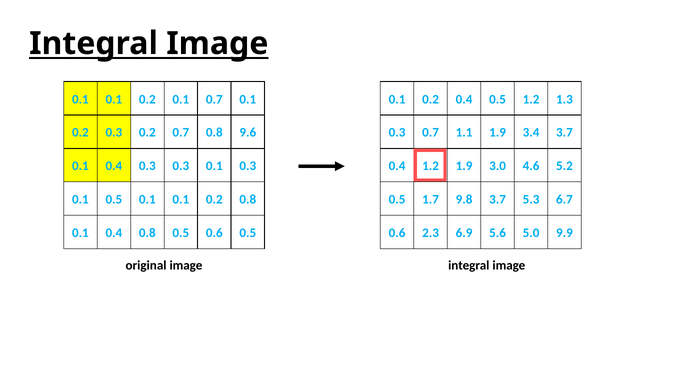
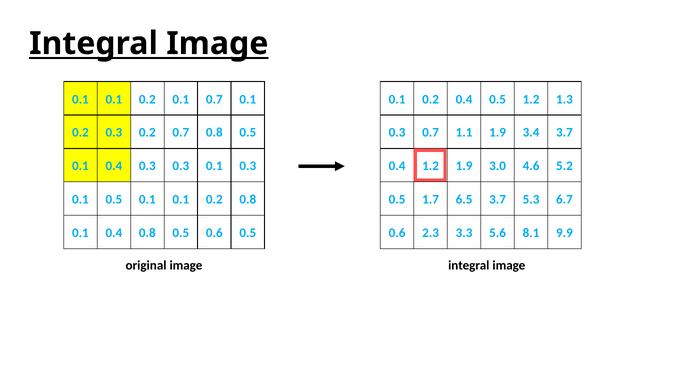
9.6 at (248, 133): 9.6 -> 0.5
9.8: 9.8 -> 6.5
6.9: 6.9 -> 3.3
5.0: 5.0 -> 8.1
